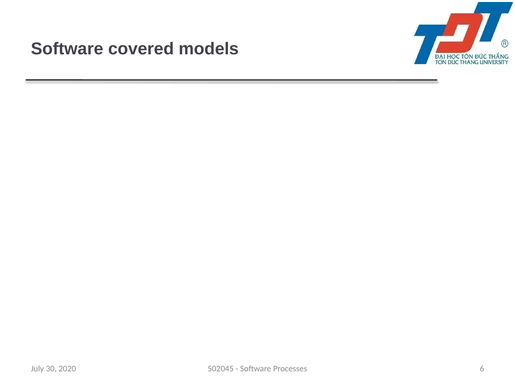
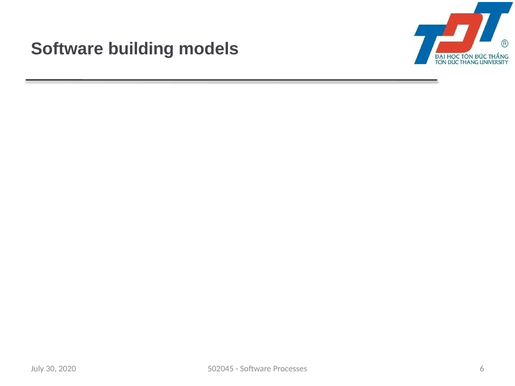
covered: covered -> building
